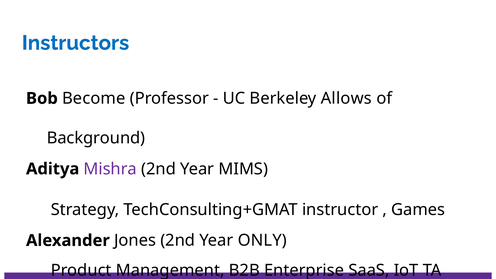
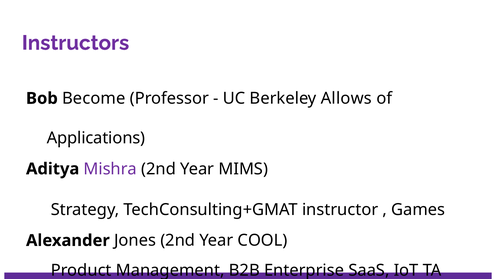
Instructors colour: blue -> purple
Background: Background -> Applications
ONLY: ONLY -> COOL
